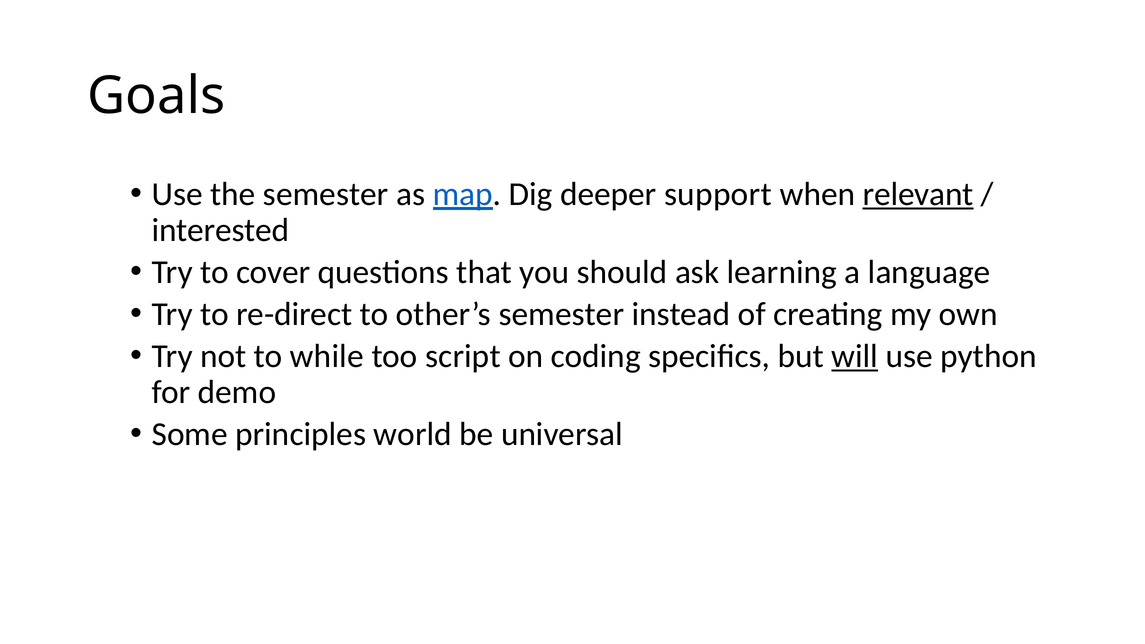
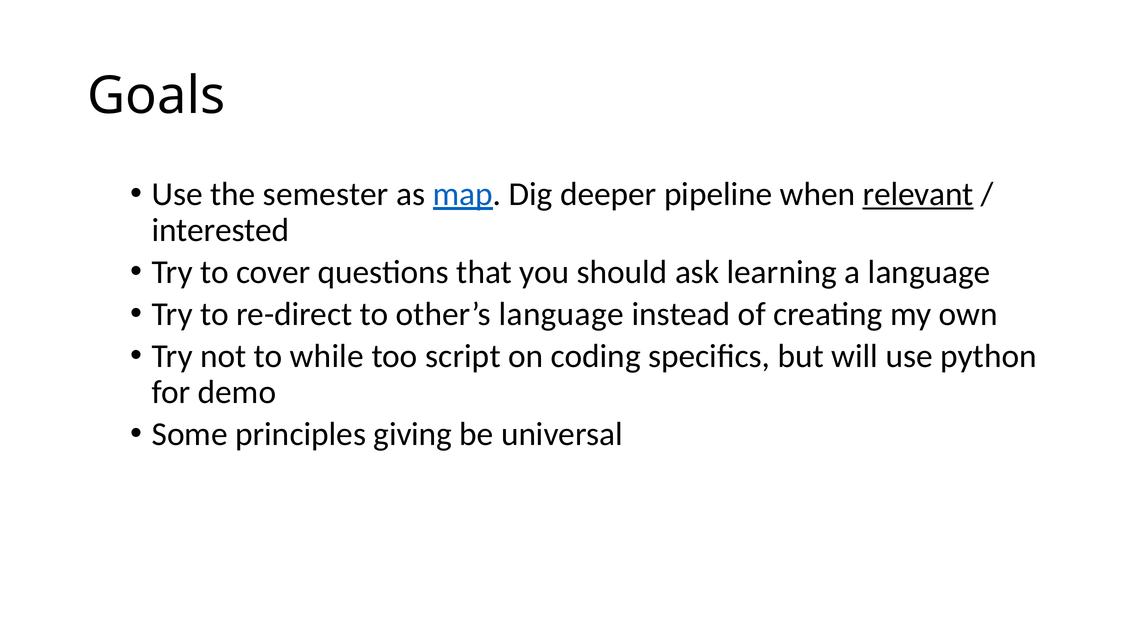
support: support -> pipeline
other’s semester: semester -> language
will underline: present -> none
world: world -> giving
